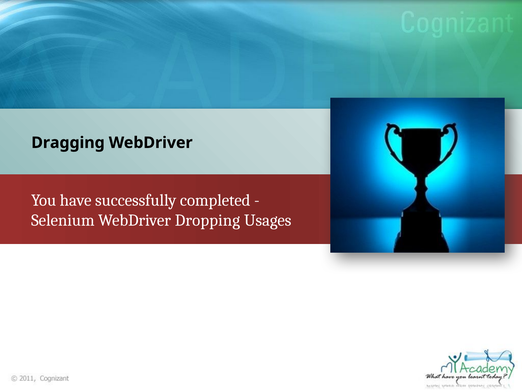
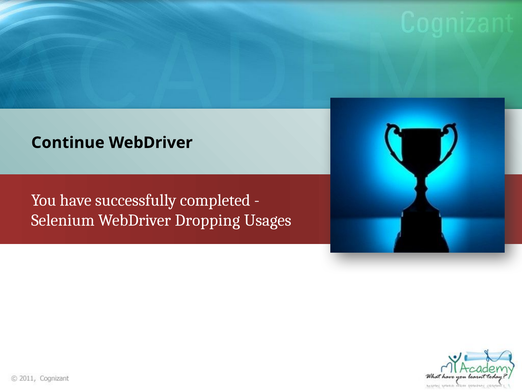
Dragging: Dragging -> Continue
